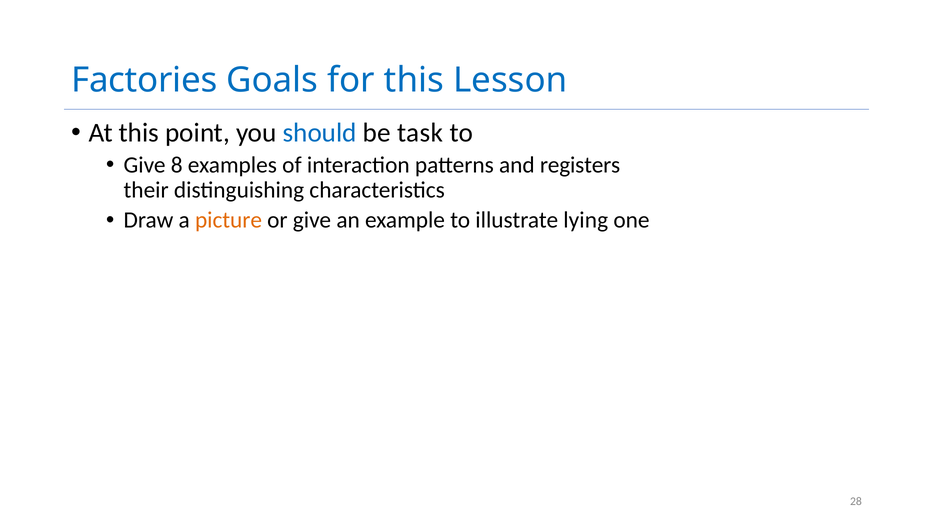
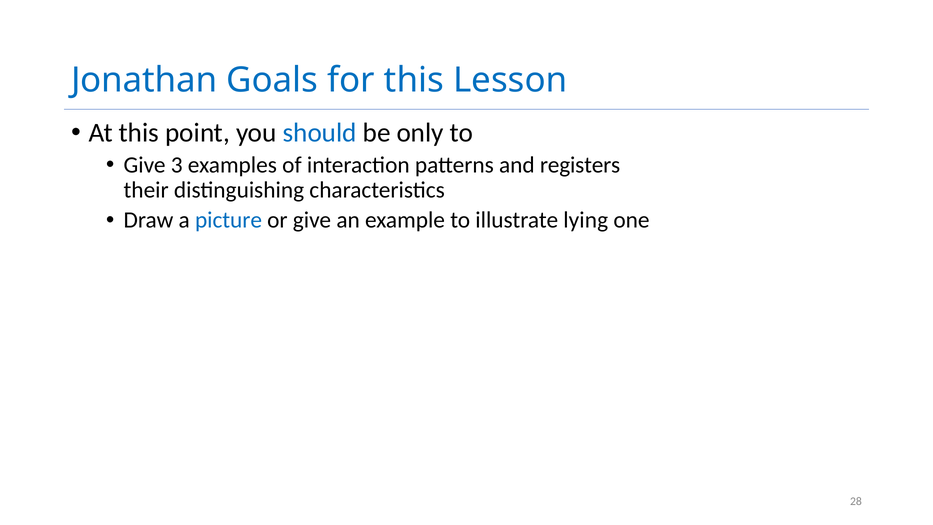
Factories: Factories -> Jonathan
task: task -> only
8: 8 -> 3
picture colour: orange -> blue
